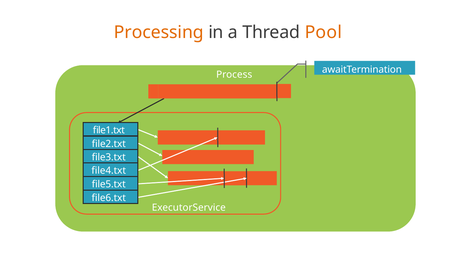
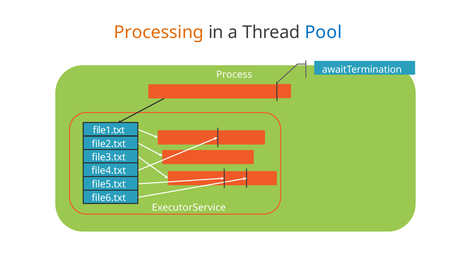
Pool colour: orange -> blue
